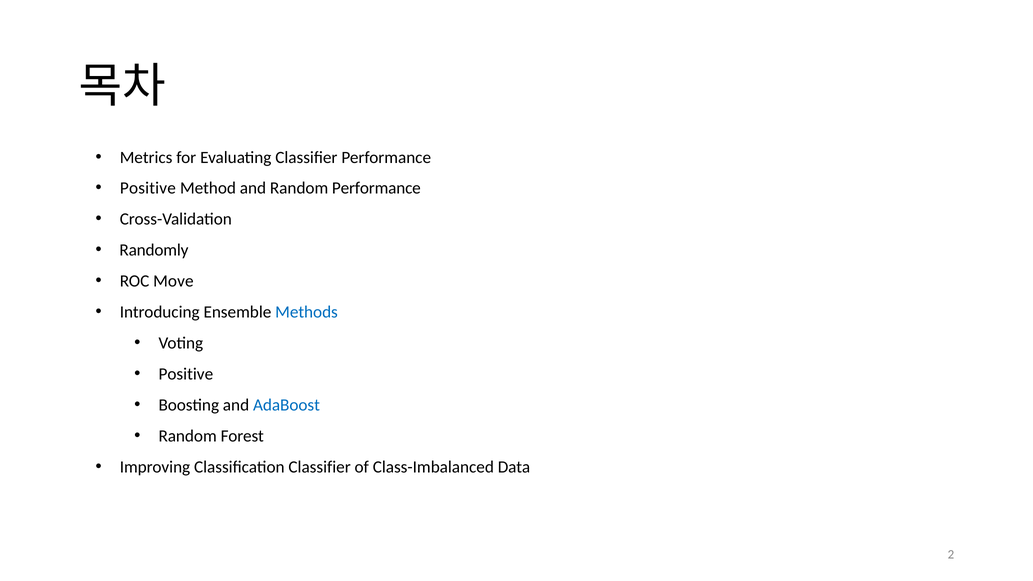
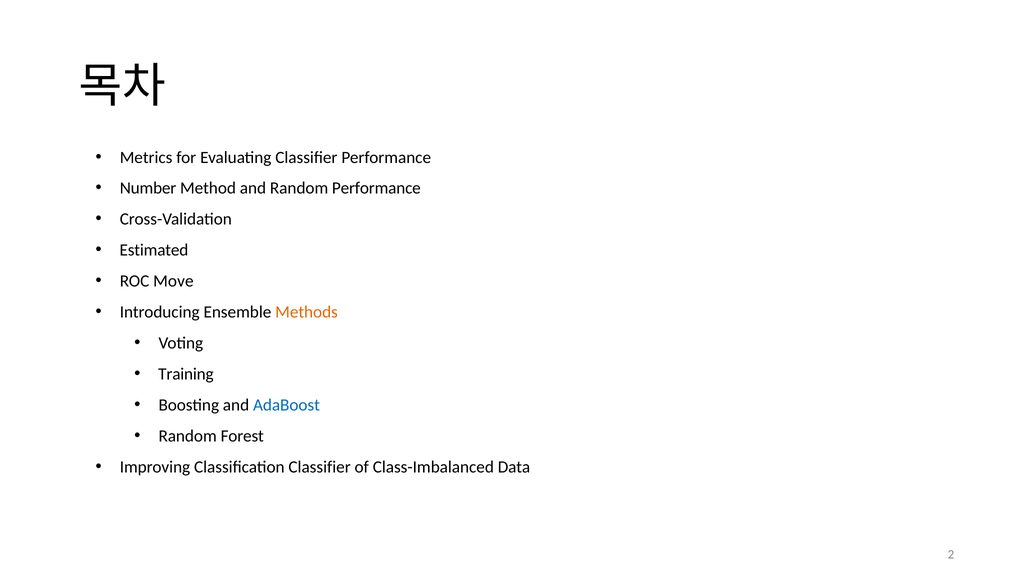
Positive at (148, 188): Positive -> Number
Randomly: Randomly -> Estimated
Methods colour: blue -> orange
Positive at (186, 374): Positive -> Training
